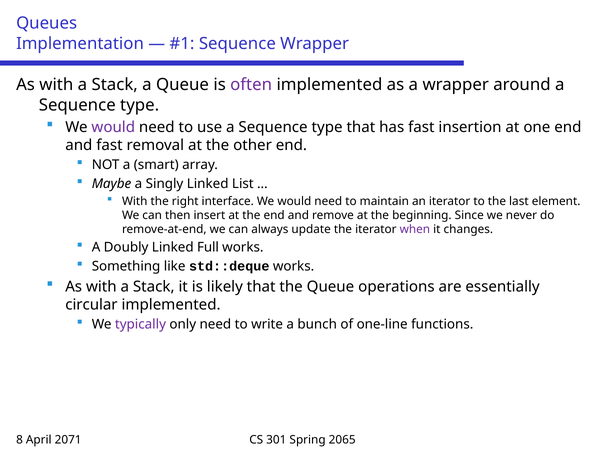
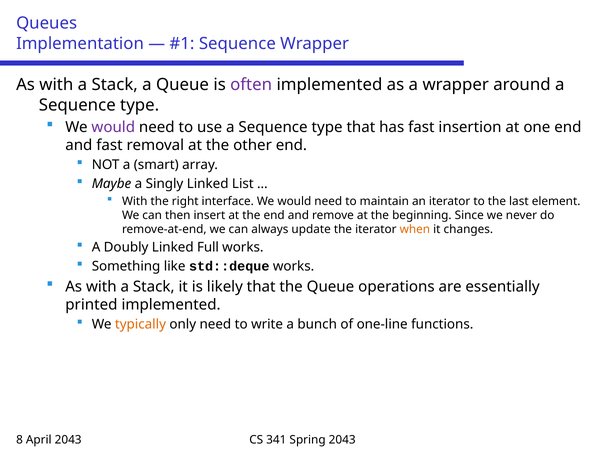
when colour: purple -> orange
circular: circular -> printed
typically colour: purple -> orange
April 2071: 2071 -> 2043
301: 301 -> 341
Spring 2065: 2065 -> 2043
